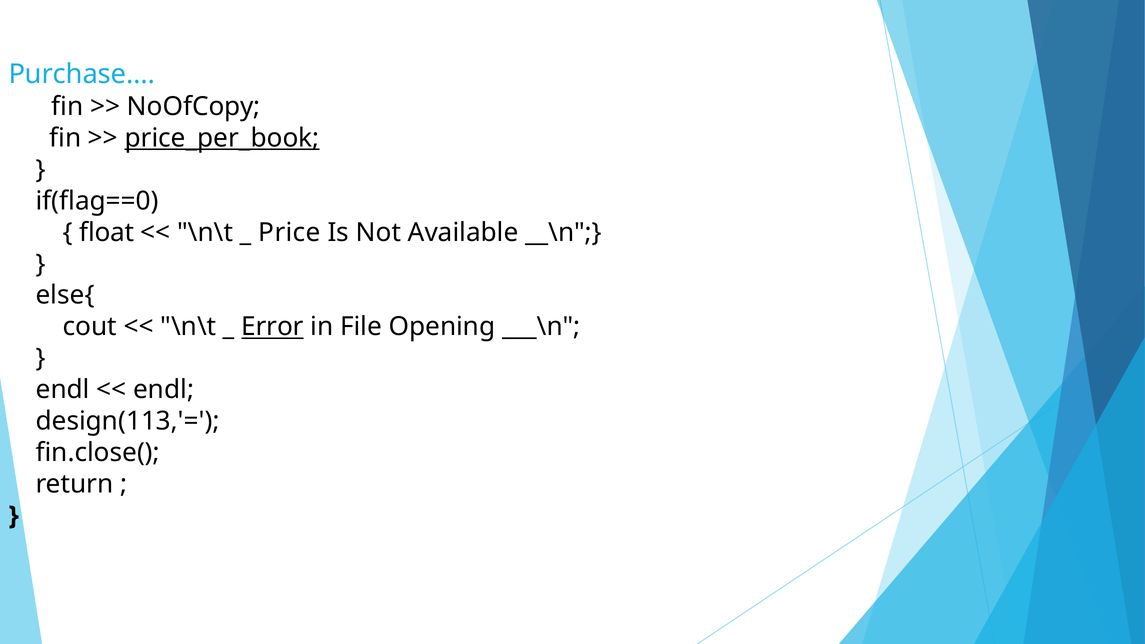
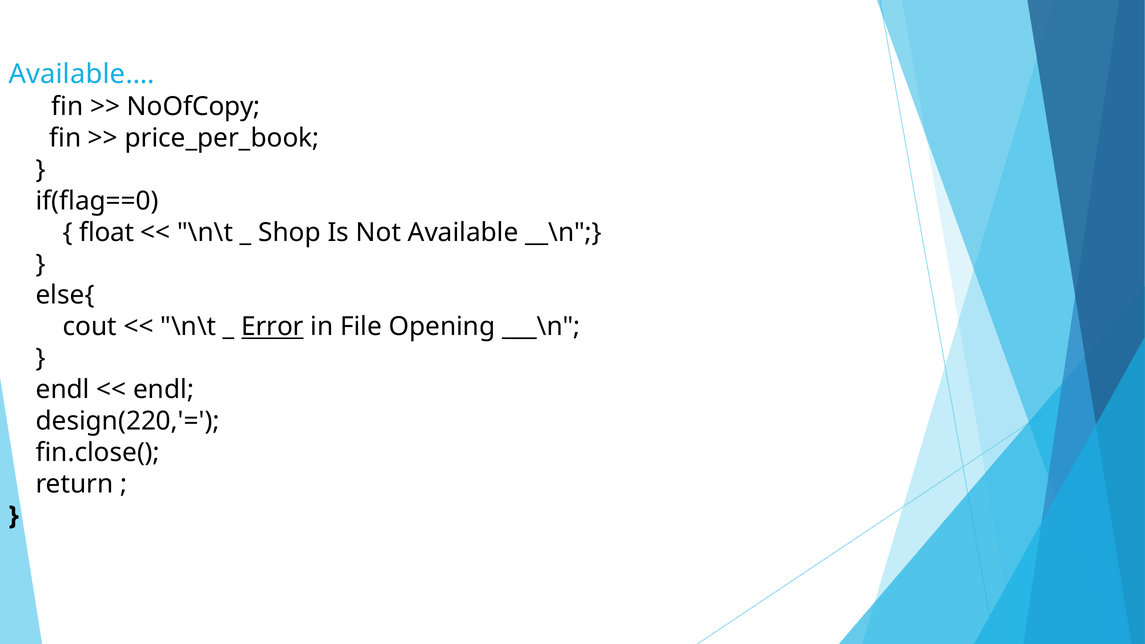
Purchase…: Purchase… -> Available…
price_per_book underline: present -> none
Price: Price -> Shop
design(113,'=: design(113,'= -> design(220,'=
